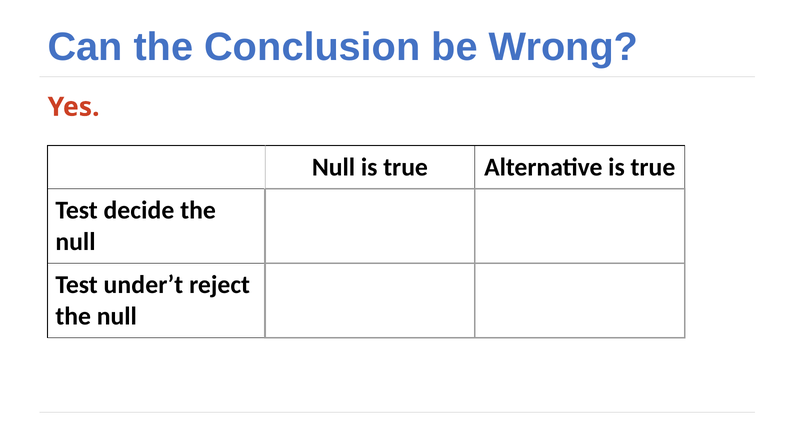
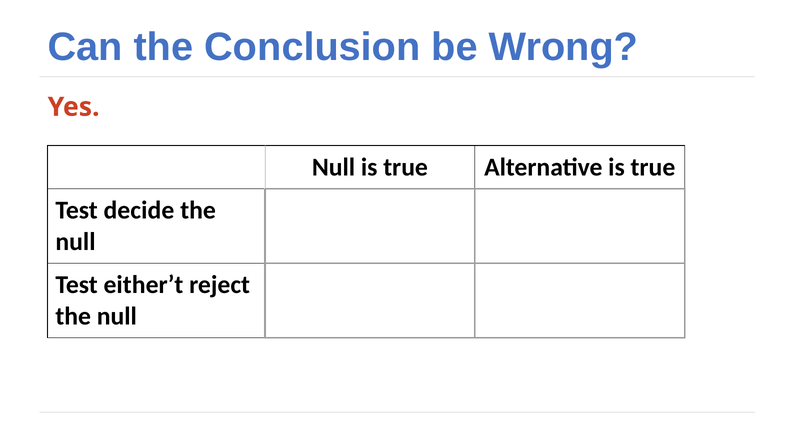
under’t: under’t -> either’t
